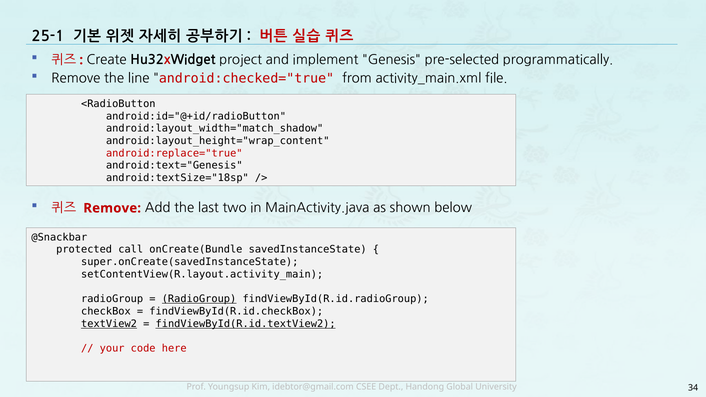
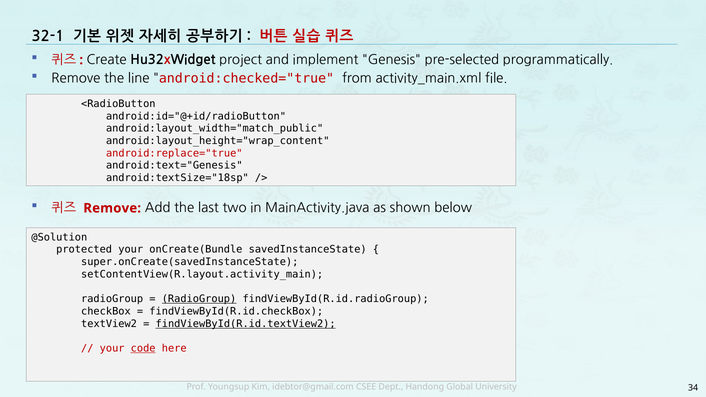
25-1: 25-1 -> 32-1
android:layout_width="match_shadow: android:layout_width="match_shadow -> android:layout_width="match_public
@Snackbar: @Snackbar -> @Solution
protected call: call -> your
textView2 underline: present -> none
code underline: none -> present
